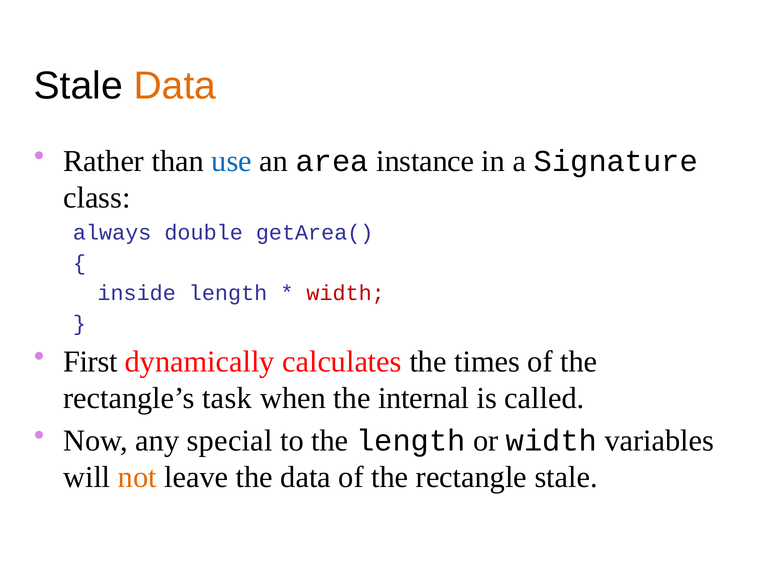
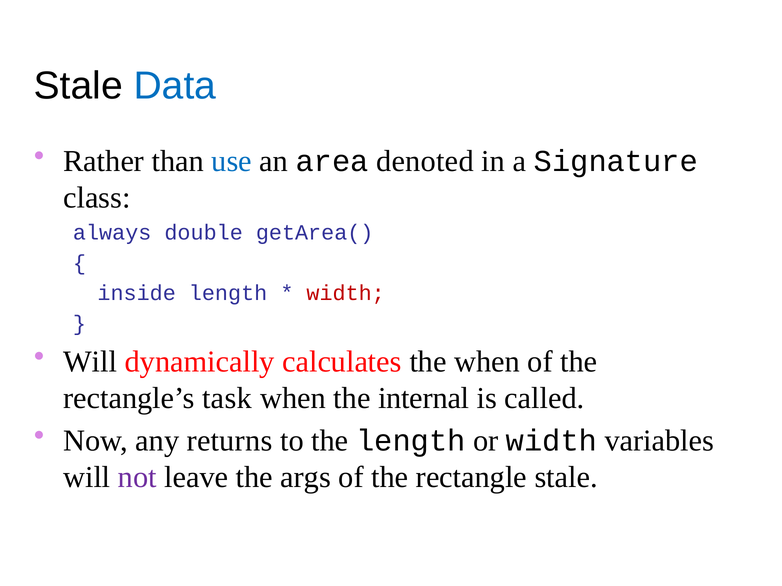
Data at (175, 86) colour: orange -> blue
instance: instance -> denoted
First at (90, 362): First -> Will
the times: times -> when
special: special -> returns
not colour: orange -> purple
the data: data -> args
